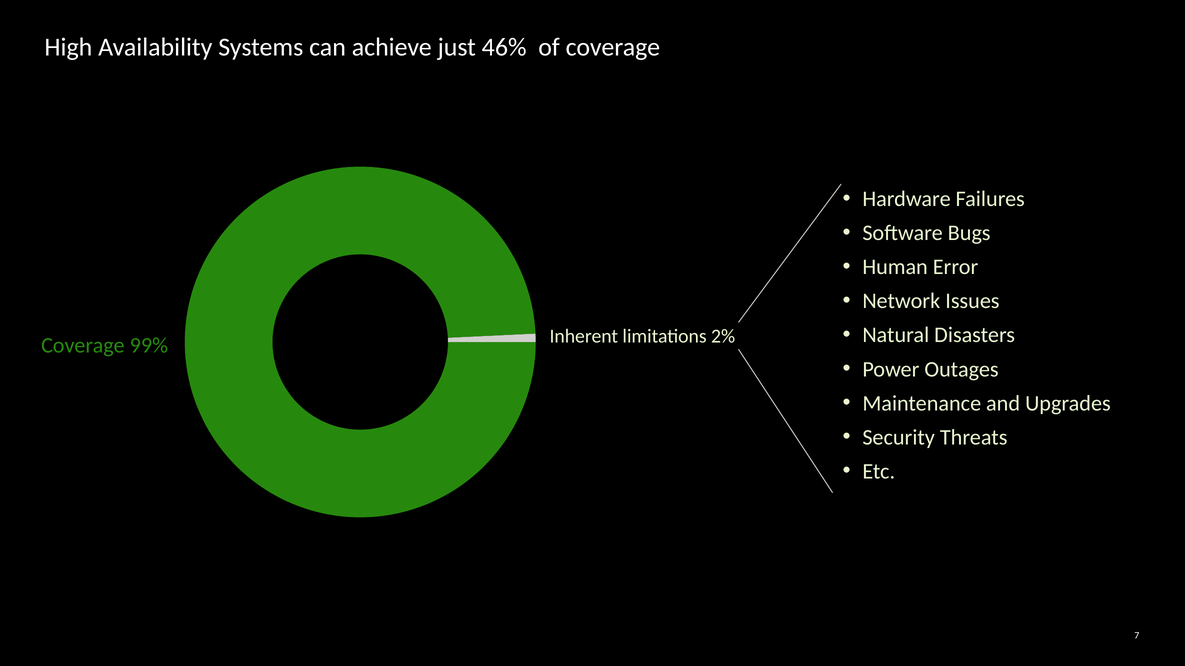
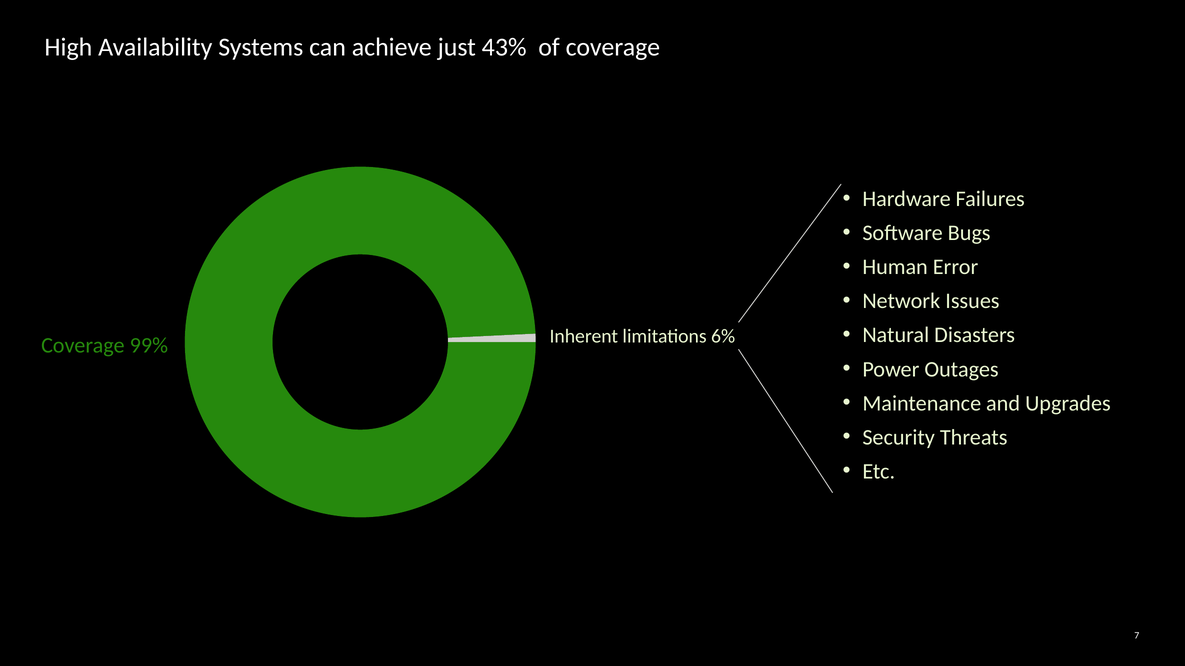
46%: 46% -> 43%
2%: 2% -> 6%
